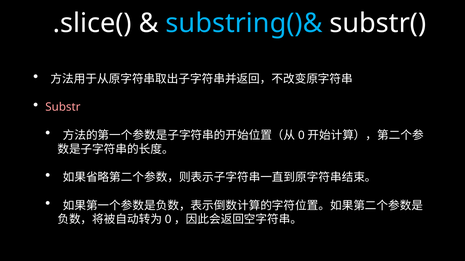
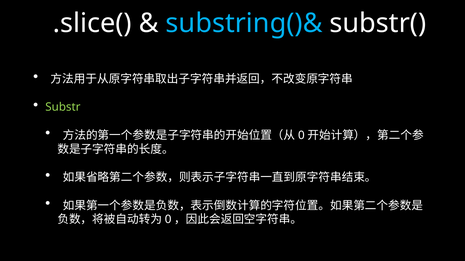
Substr colour: pink -> light green
